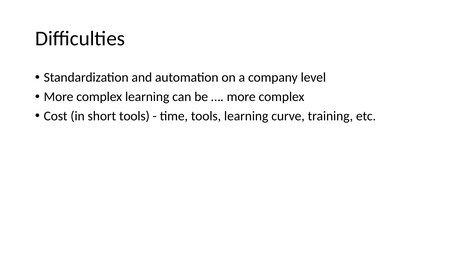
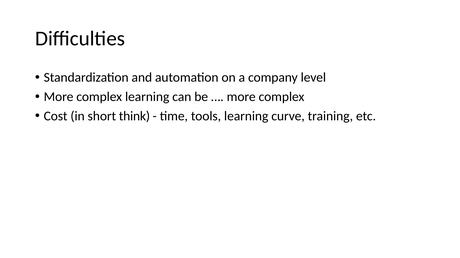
short tools: tools -> think
